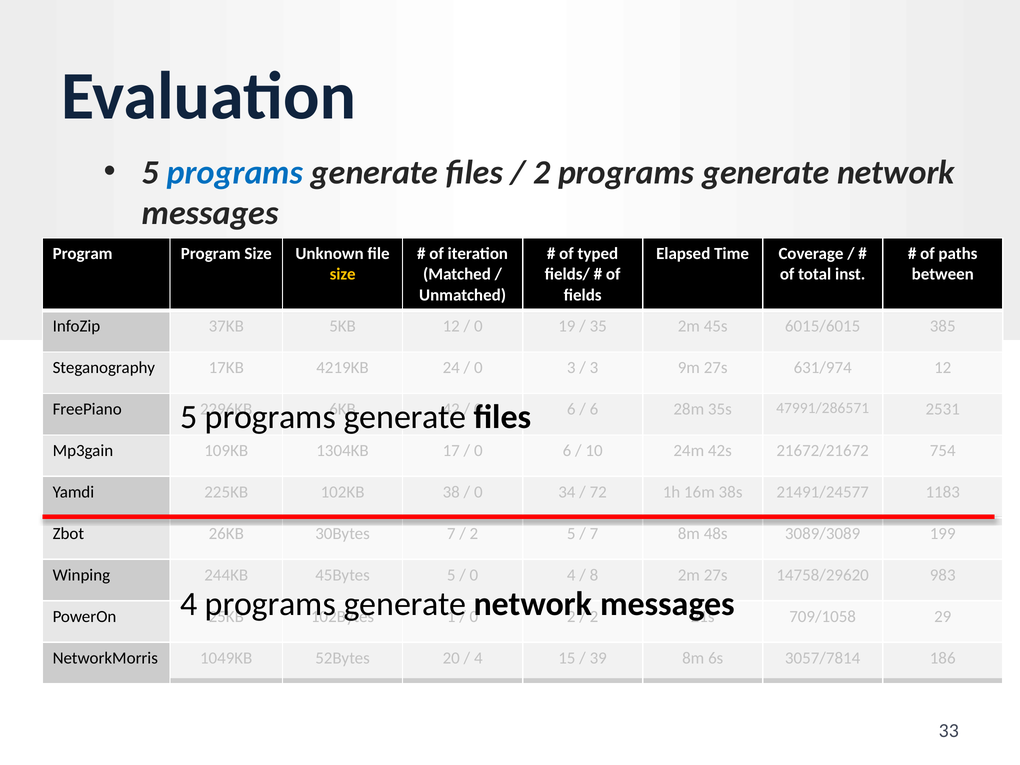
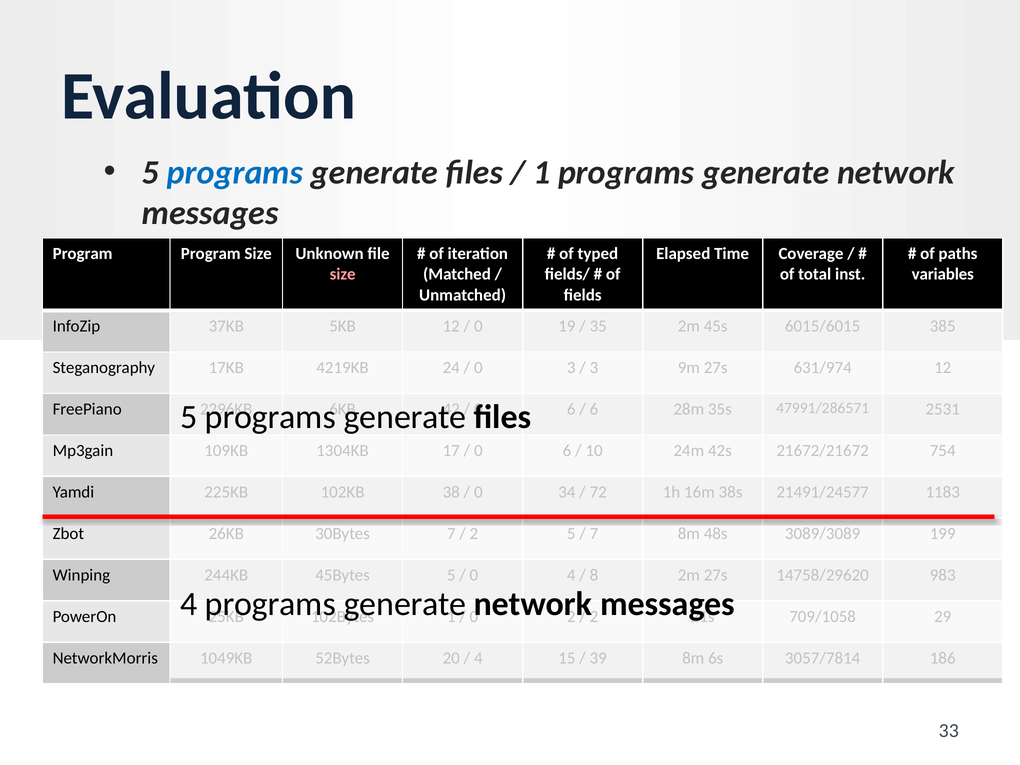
2 at (542, 172): 2 -> 1
size at (343, 274) colour: yellow -> pink
between: between -> variables
